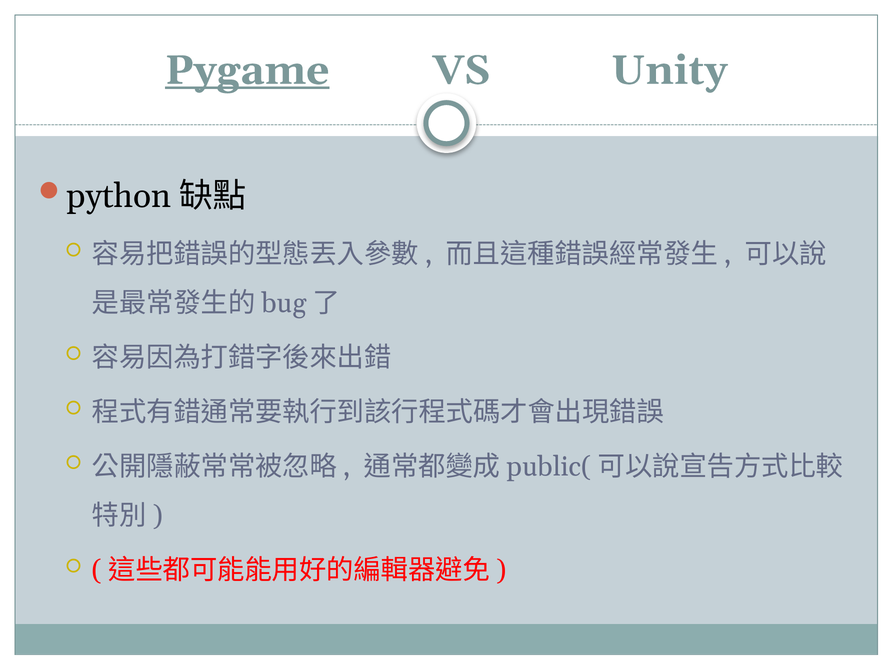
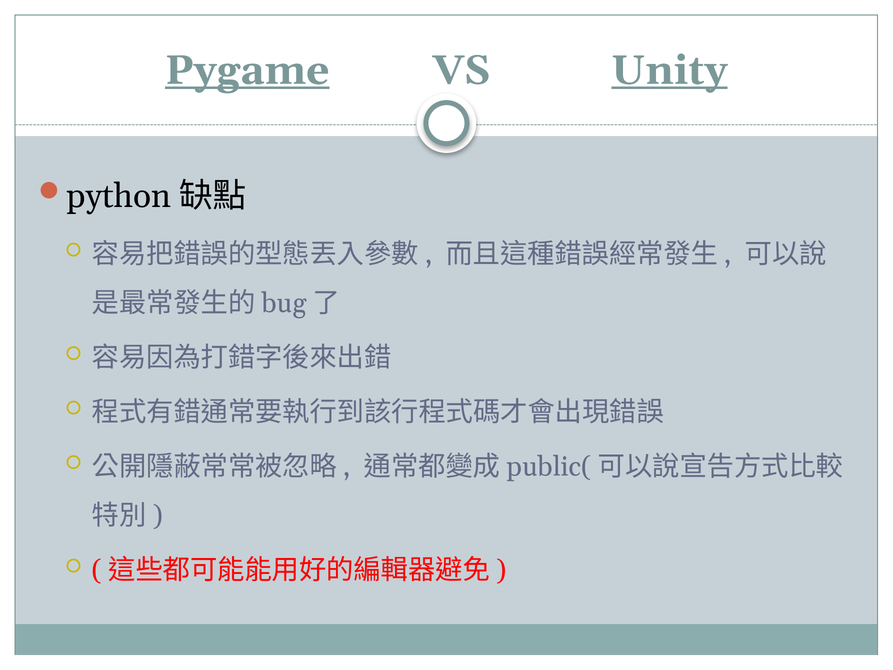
Unity underline: none -> present
